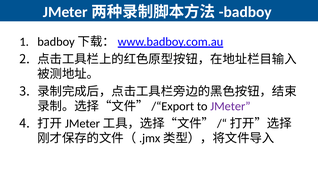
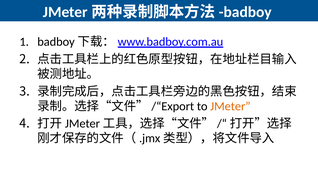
JMeter colour: purple -> orange
